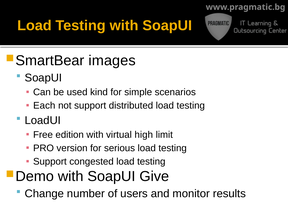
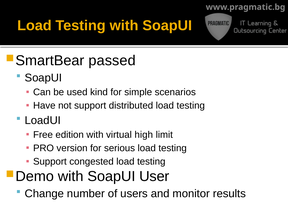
images: images -> passed
Each: Each -> Have
Give: Give -> User
